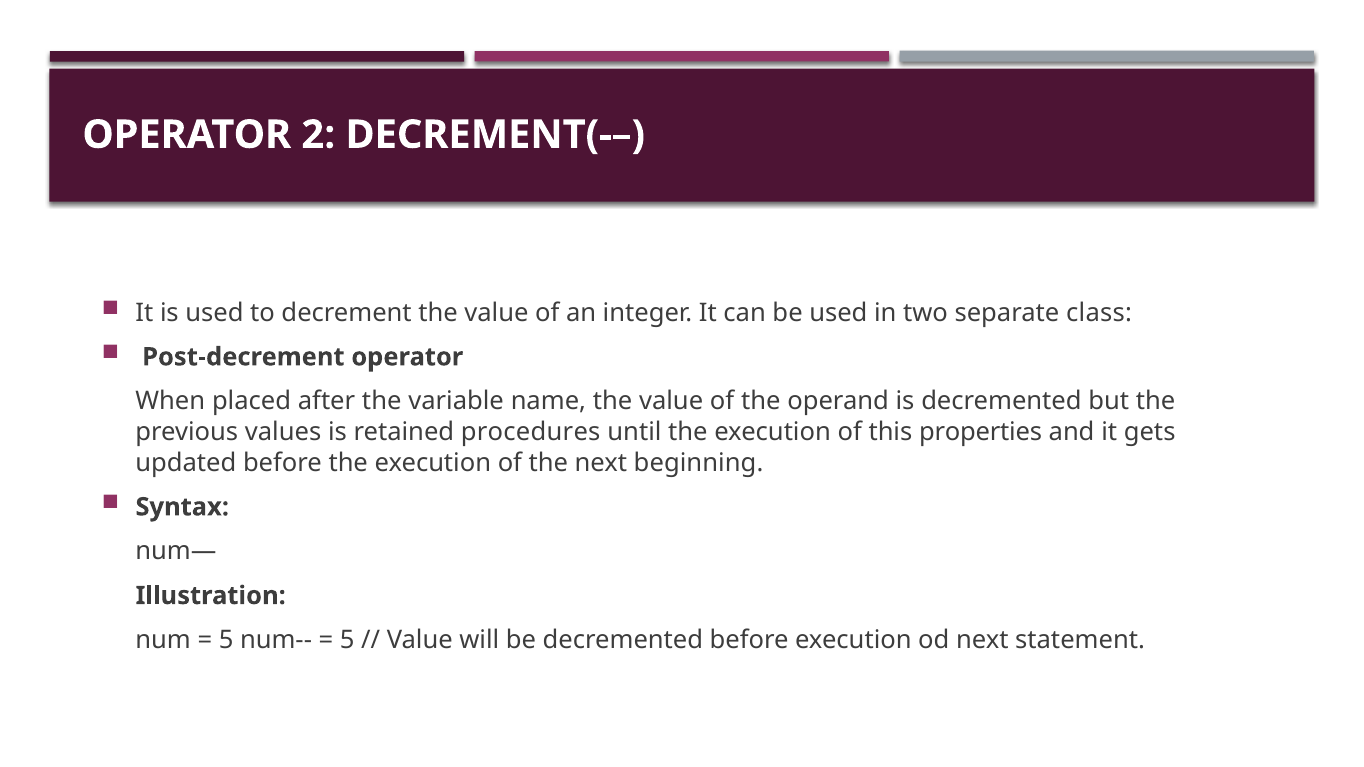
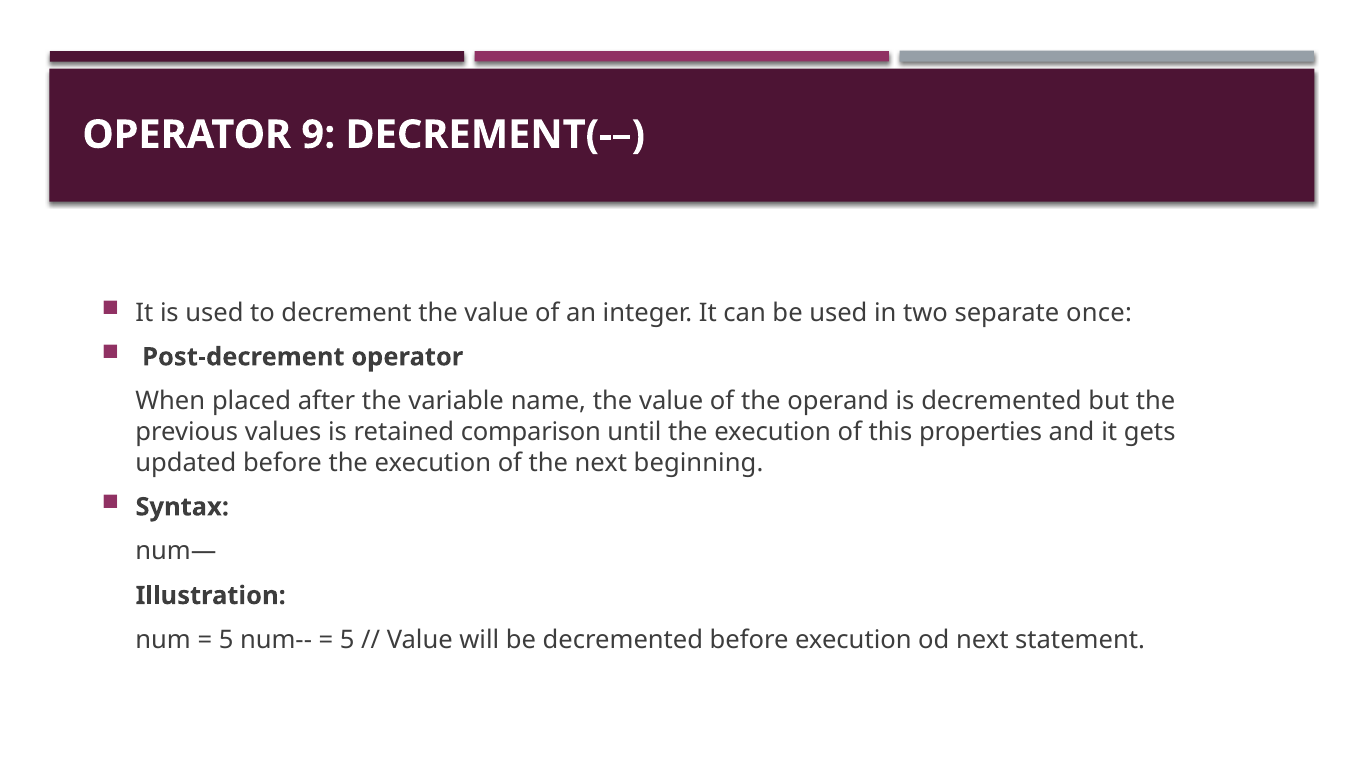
2: 2 -> 9
class: class -> once
procedures: procedures -> comparison
